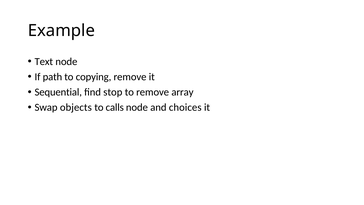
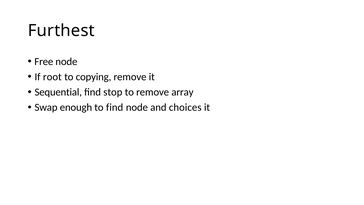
Example: Example -> Furthest
Text: Text -> Free
path: path -> root
objects: objects -> enough
to calls: calls -> find
